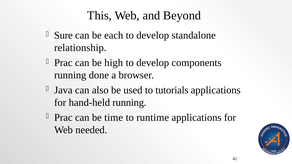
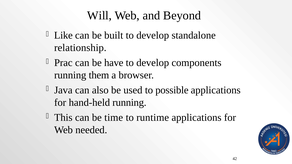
This: This -> Will
Sure: Sure -> Like
each: each -> built
high: high -> have
done: done -> them
tutorials: tutorials -> possible
Prac at (63, 118): Prac -> This
